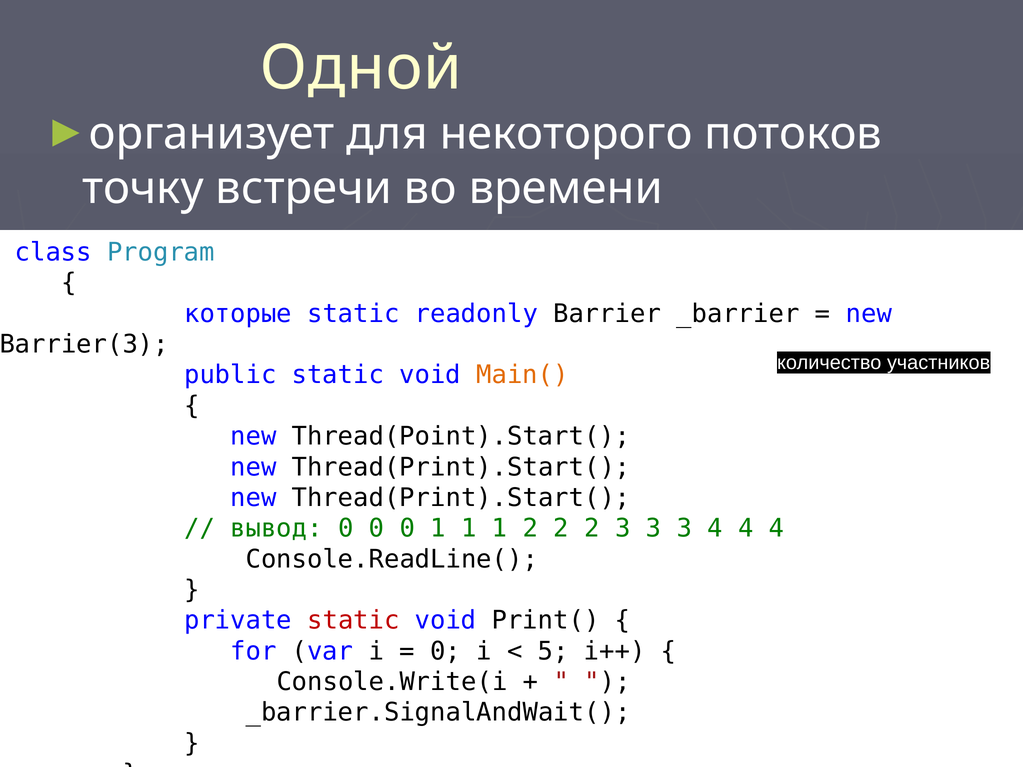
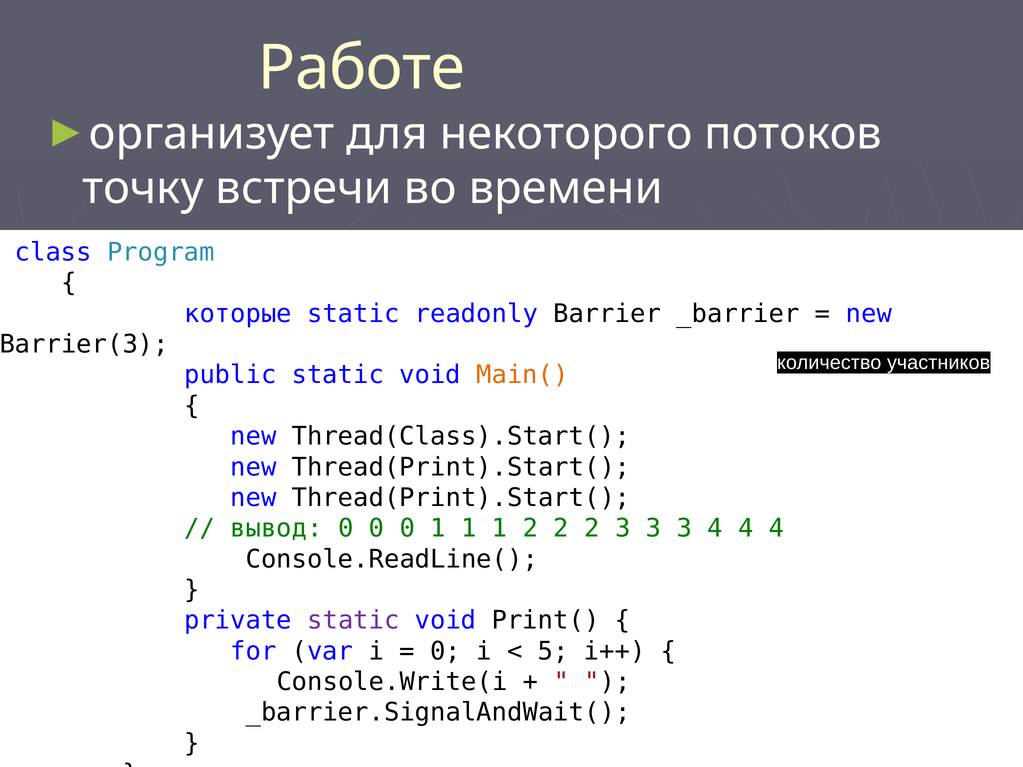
Одной: Одной -> Работе
Thread(Point).Start(: Thread(Point).Start( -> Thread(Class).Start(
static at (353, 621) colour: red -> purple
